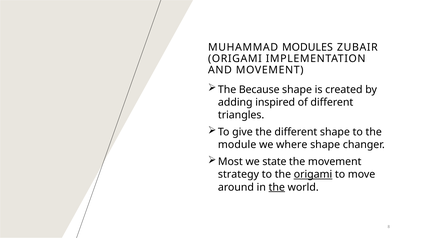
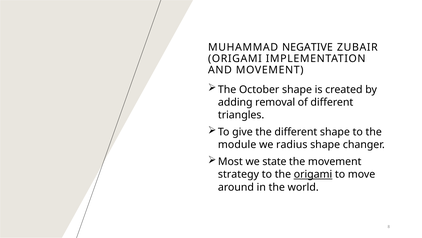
MODULES: MODULES -> NEGATIVE
Because: Because -> October
inspired: inspired -> removal
where: where -> radius
the at (277, 187) underline: present -> none
